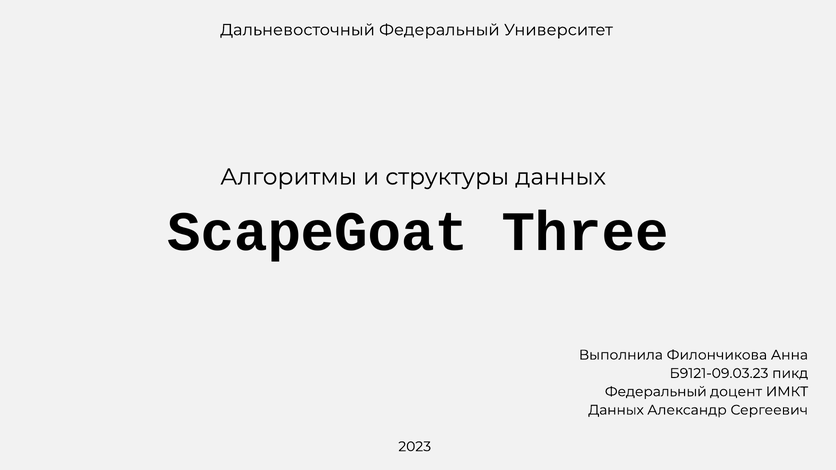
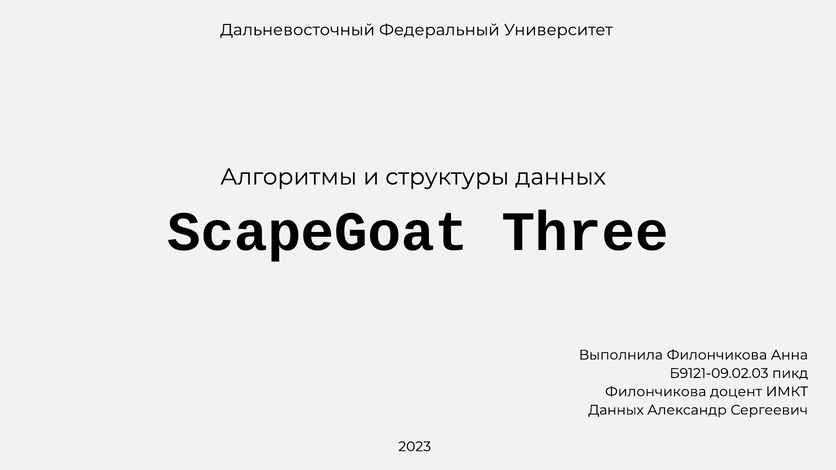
Б9121-09.03.23: Б9121-09.03.23 -> Б9121-09.02.03
Федеральный at (656, 392): Федеральный -> Филончикова
